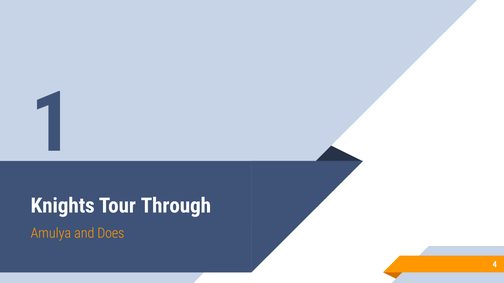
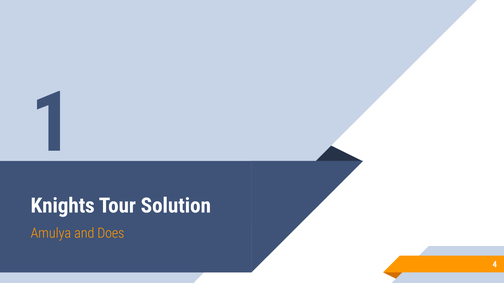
Through: Through -> Solution
